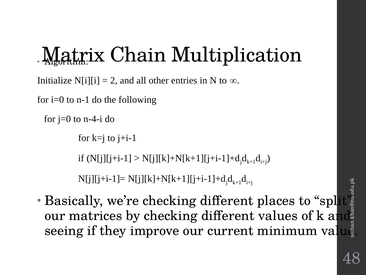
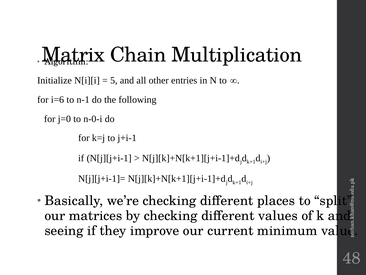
2: 2 -> 5
i=0: i=0 -> i=6
n-4-i: n-4-i -> n-0-i
